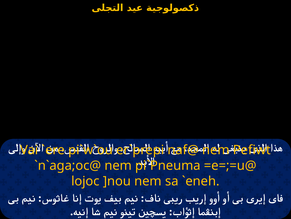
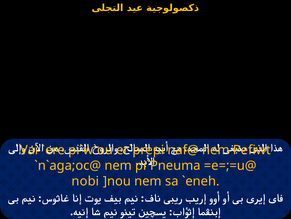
lojoc: lojoc -> nobi
